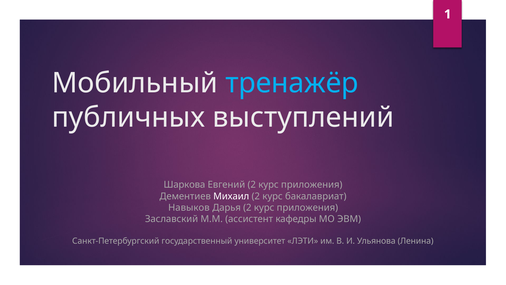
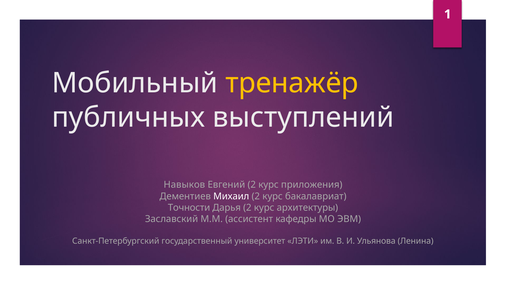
тренажёр colour: light blue -> yellow
Шаркова: Шаркова -> Навыков
Навыков: Навыков -> Точности
Дарья 2 курс приложения: приложения -> архитектуры
